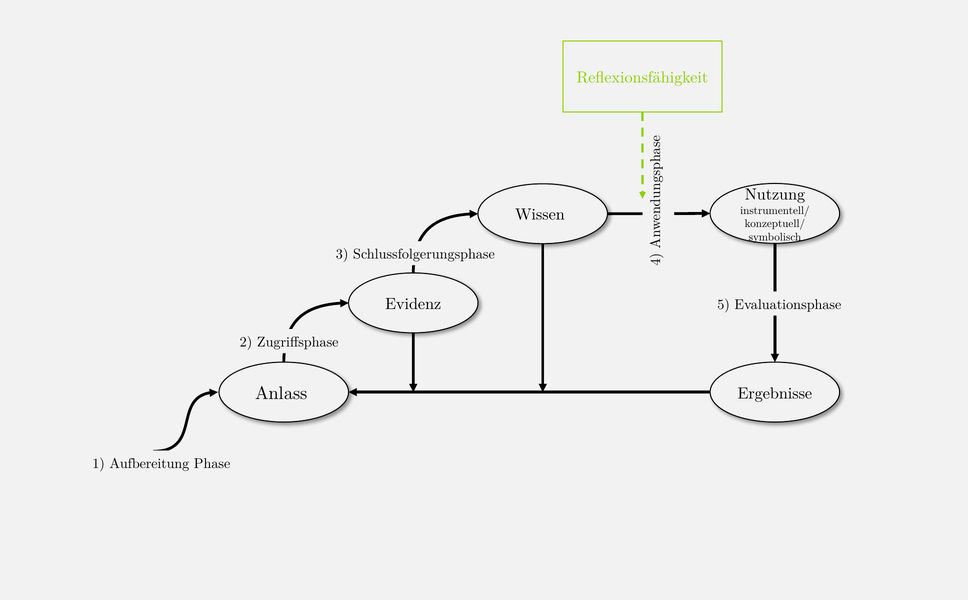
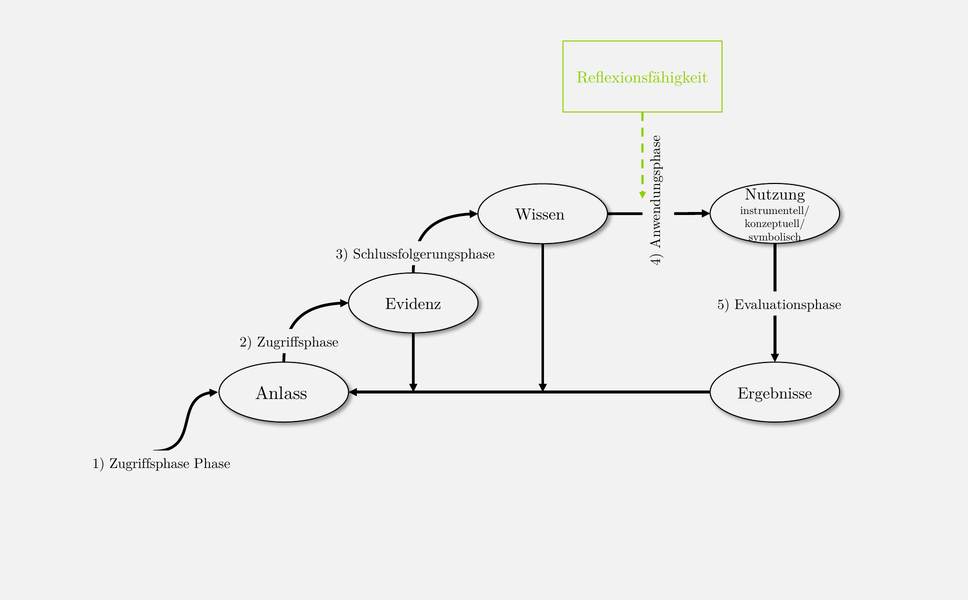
1 Aufbereitung: Aufbereitung -> Zugriffsphase
